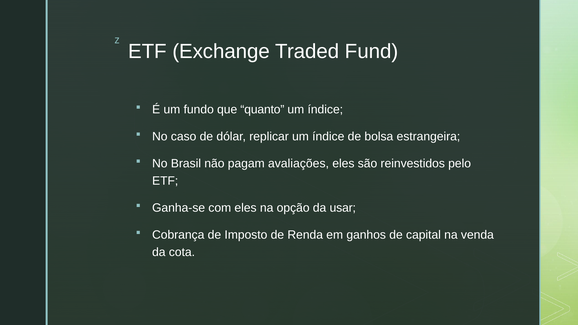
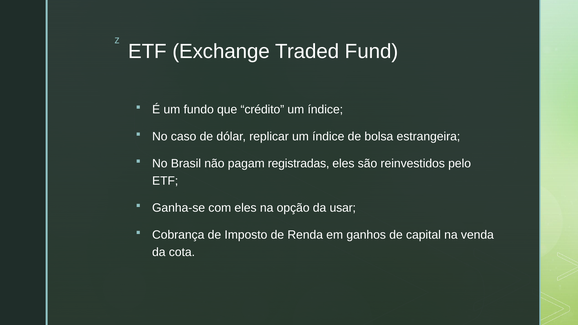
quanto: quanto -> crédito
avaliações: avaliações -> registradas
